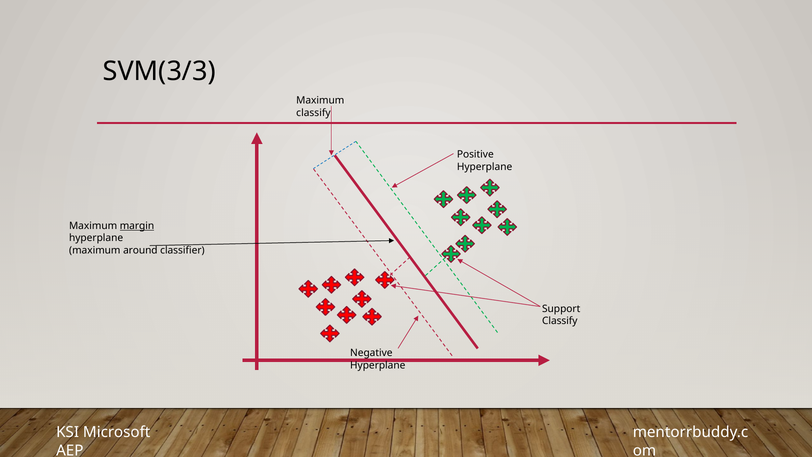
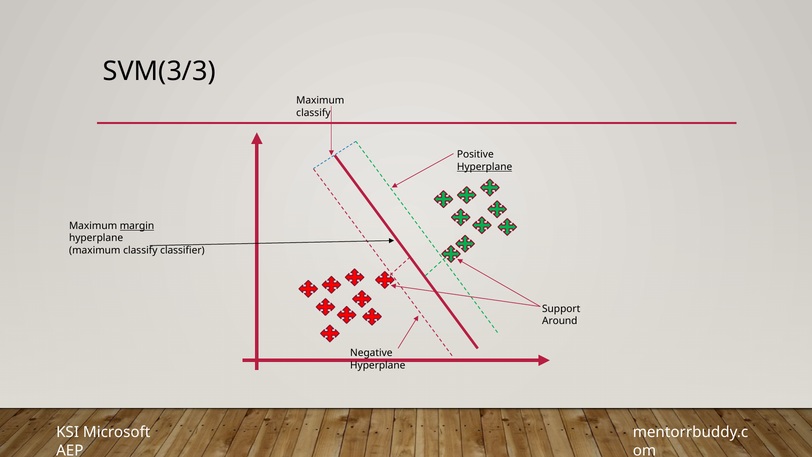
Hyperplane at (485, 167) underline: none -> present
around at (140, 250): around -> classify
Classify at (560, 321): Classify -> Around
